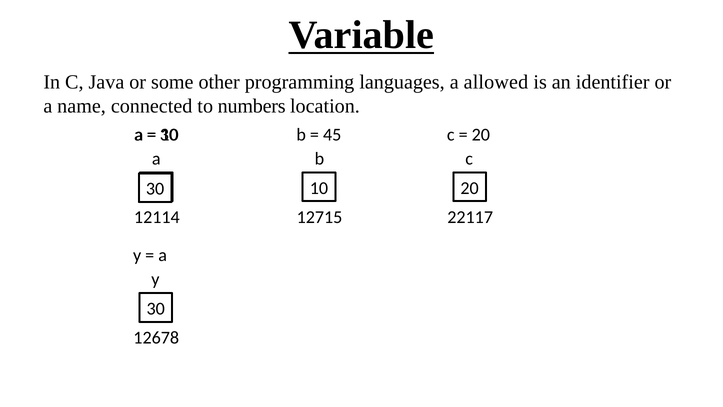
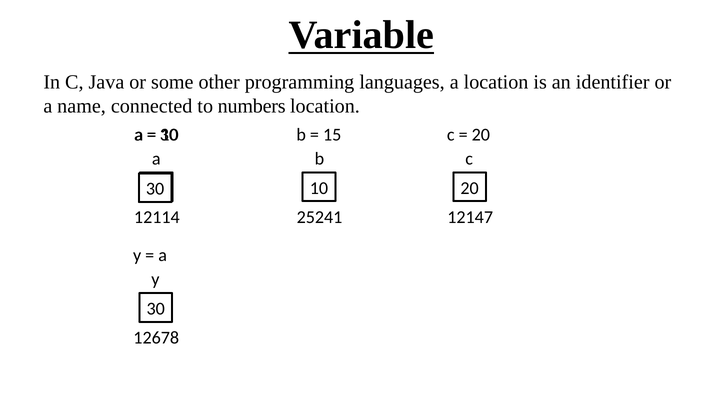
a allowed: allowed -> location
45: 45 -> 15
12715: 12715 -> 25241
22117: 22117 -> 12147
